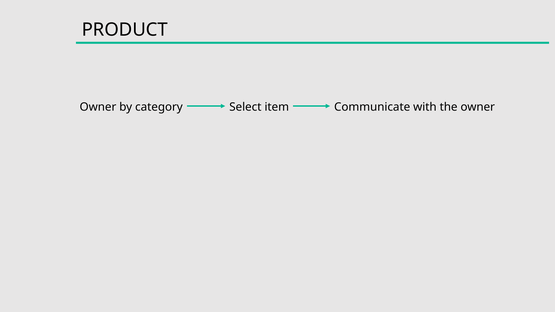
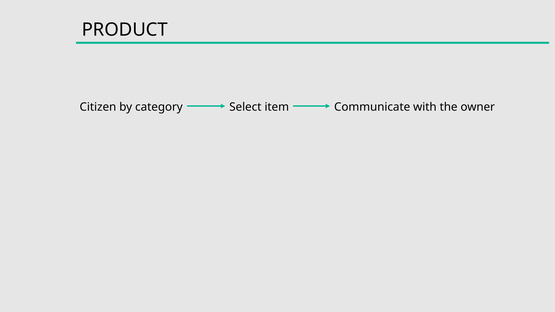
Owner at (98, 107): Owner -> Citizen
